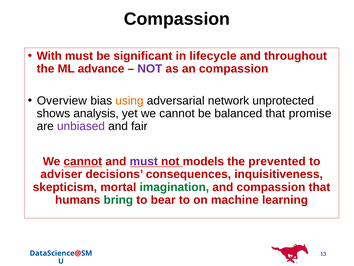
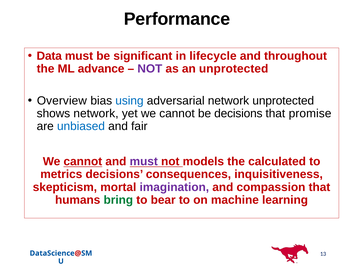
Compassion at (177, 19): Compassion -> Performance
With: With -> Data
an compassion: compassion -> unprotected
using colour: orange -> blue
shows analysis: analysis -> network
be balanced: balanced -> decisions
unbiased colour: purple -> blue
prevented: prevented -> calculated
adviser: adviser -> metrics
imagination colour: green -> purple
